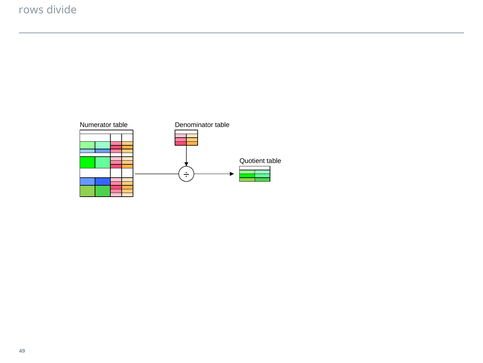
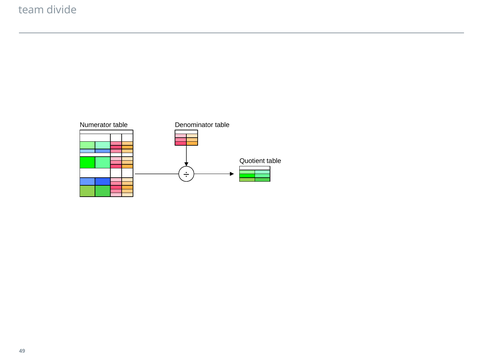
rows: rows -> team
